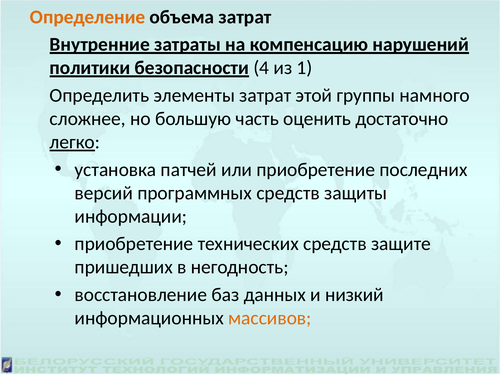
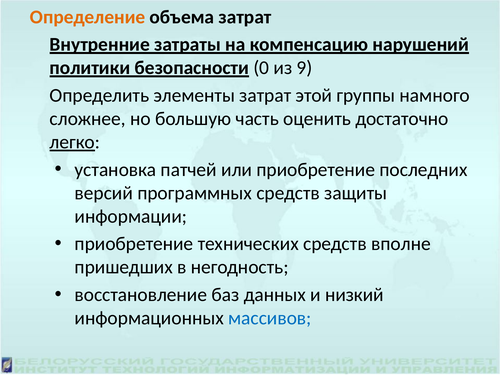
4: 4 -> 0
1: 1 -> 9
защите: защите -> вполне
массивов colour: orange -> blue
